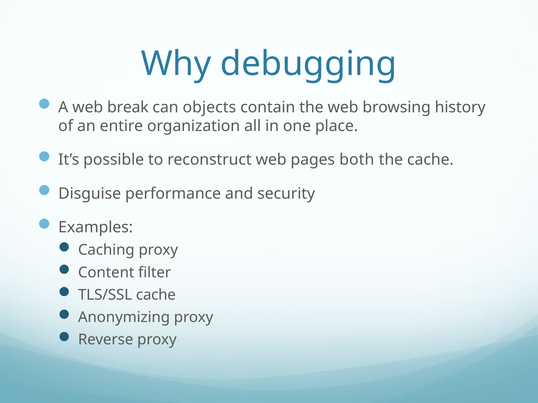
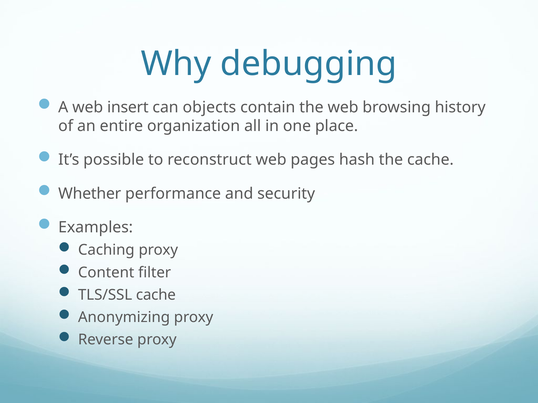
break: break -> insert
both: both -> hash
Disguise: Disguise -> Whether
